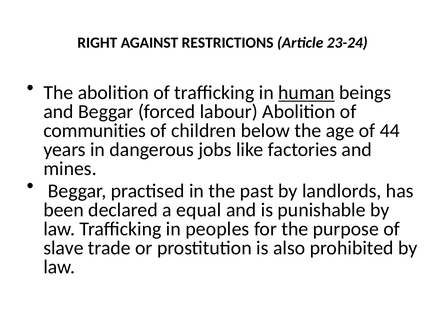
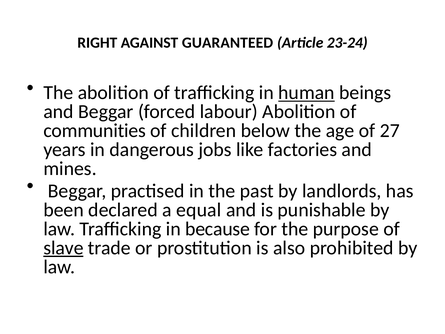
RESTRICTIONS: RESTRICTIONS -> GUARANTEED
44: 44 -> 27
peoples: peoples -> because
slave underline: none -> present
